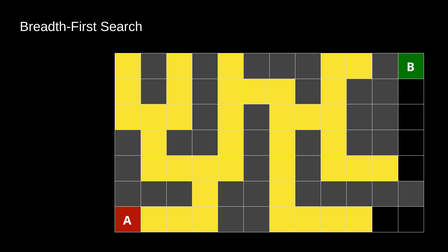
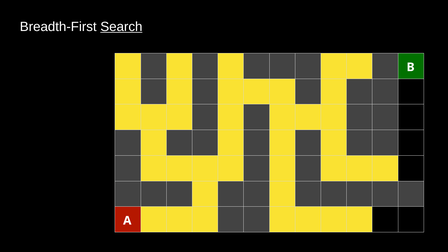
Search underline: none -> present
